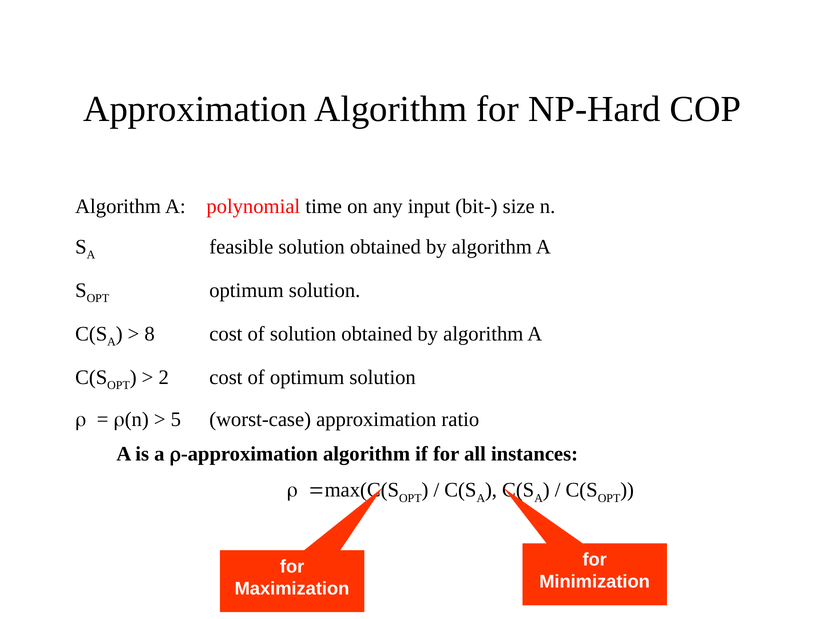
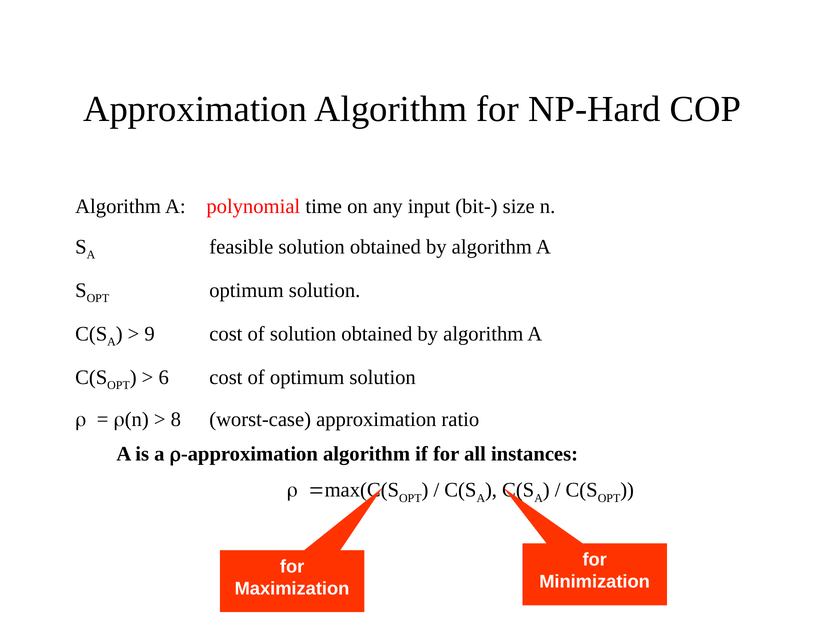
8: 8 -> 9
2: 2 -> 6
5: 5 -> 8
